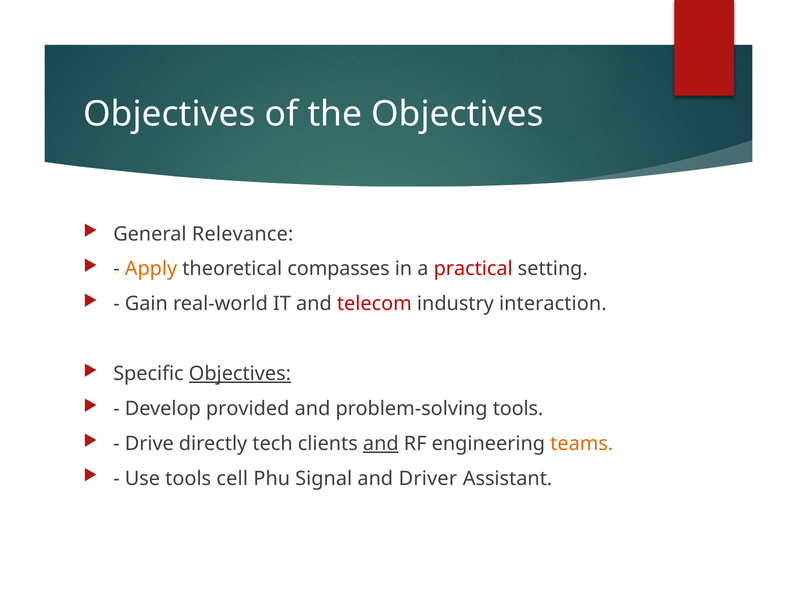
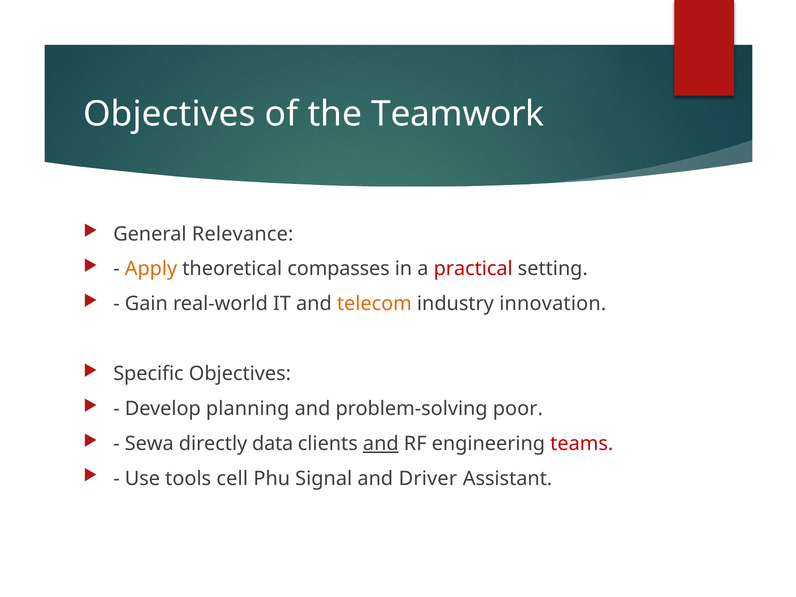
the Objectives: Objectives -> Teamwork
telecom colour: red -> orange
interaction: interaction -> innovation
Objectives at (240, 374) underline: present -> none
provided: provided -> planning
problem-solving tools: tools -> poor
Drive: Drive -> Sewa
tech: tech -> data
teams colour: orange -> red
